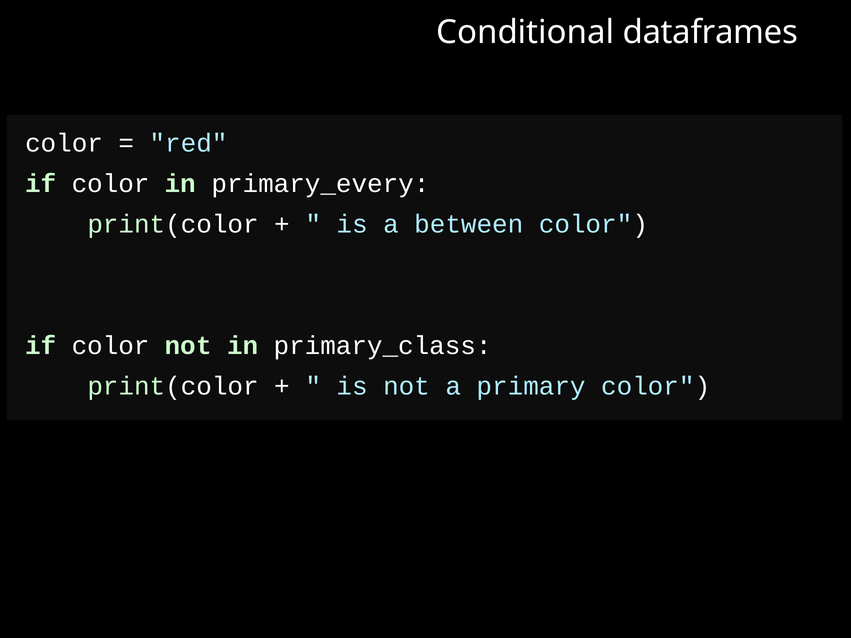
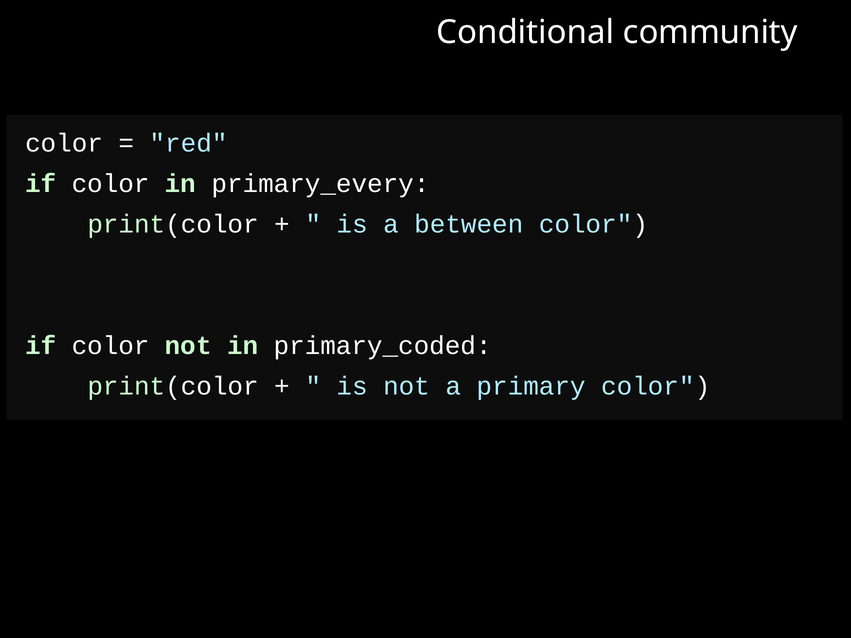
dataframes: dataframes -> community
primary_class: primary_class -> primary_coded
